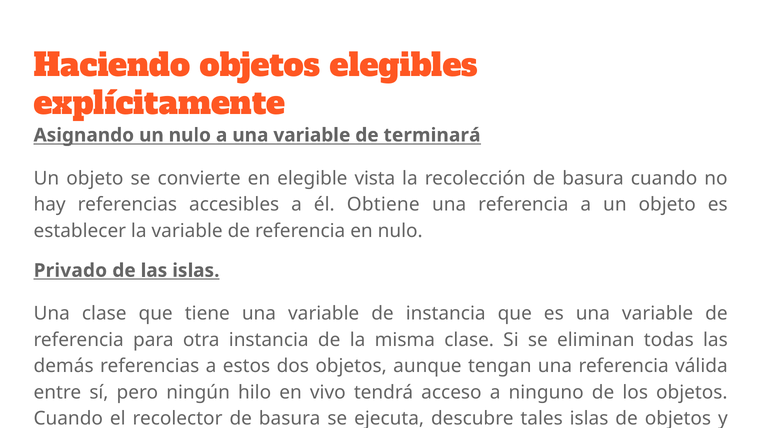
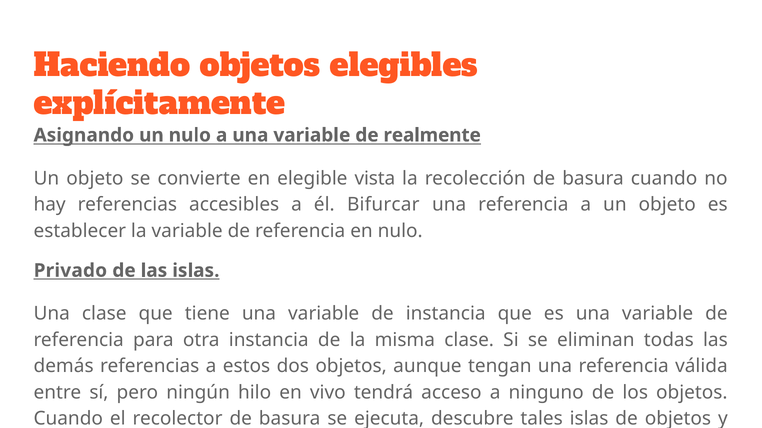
terminará: terminará -> realmente
Obtiene: Obtiene -> Bifurcar
